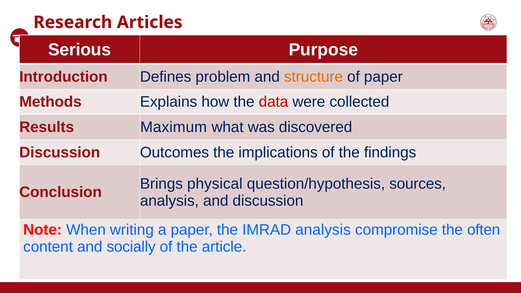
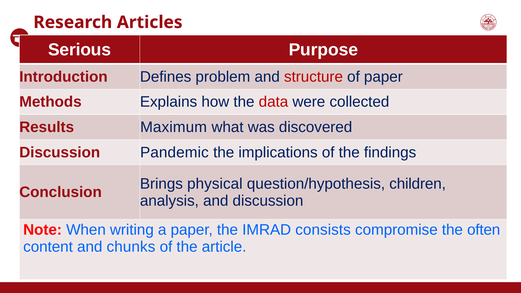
structure colour: orange -> red
Outcomes: Outcomes -> Pandemic
sources: sources -> children
IMRAD analysis: analysis -> consists
socially: socially -> chunks
